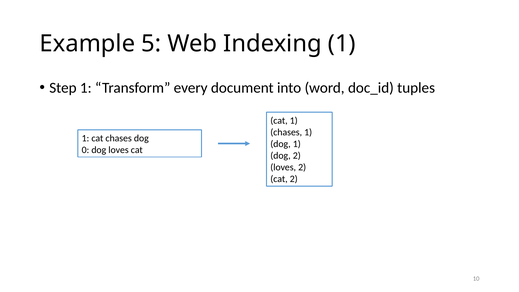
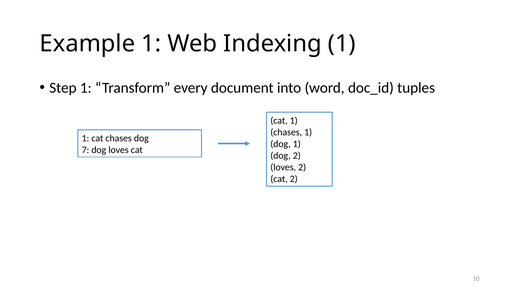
Example 5: 5 -> 1
0: 0 -> 7
